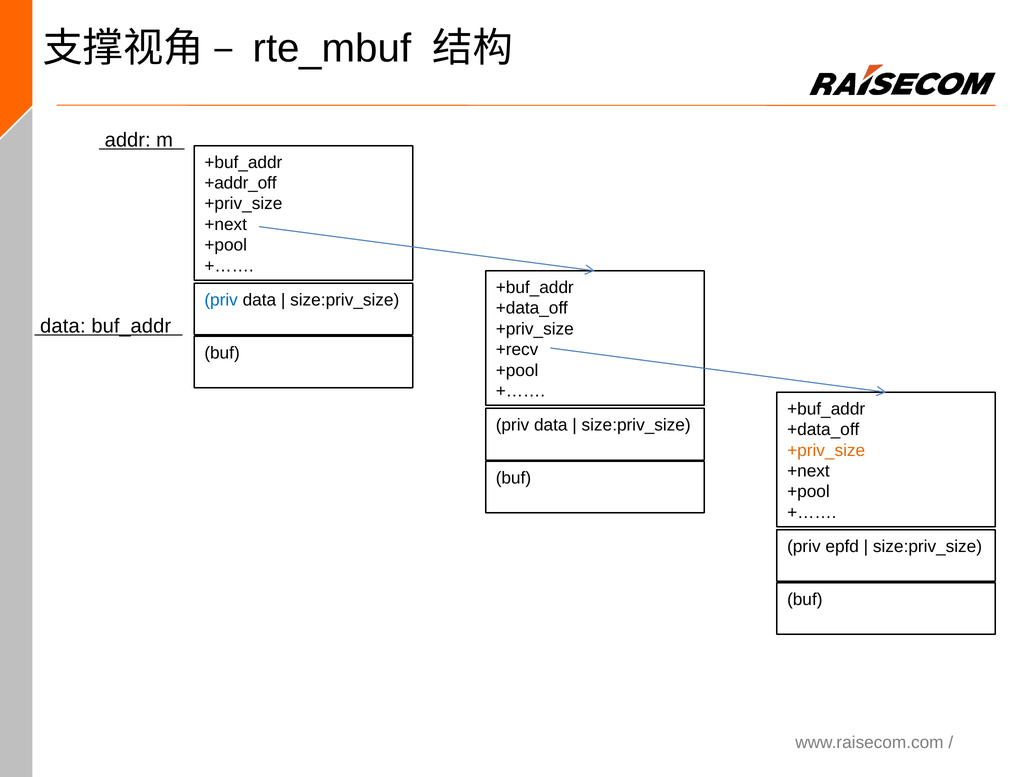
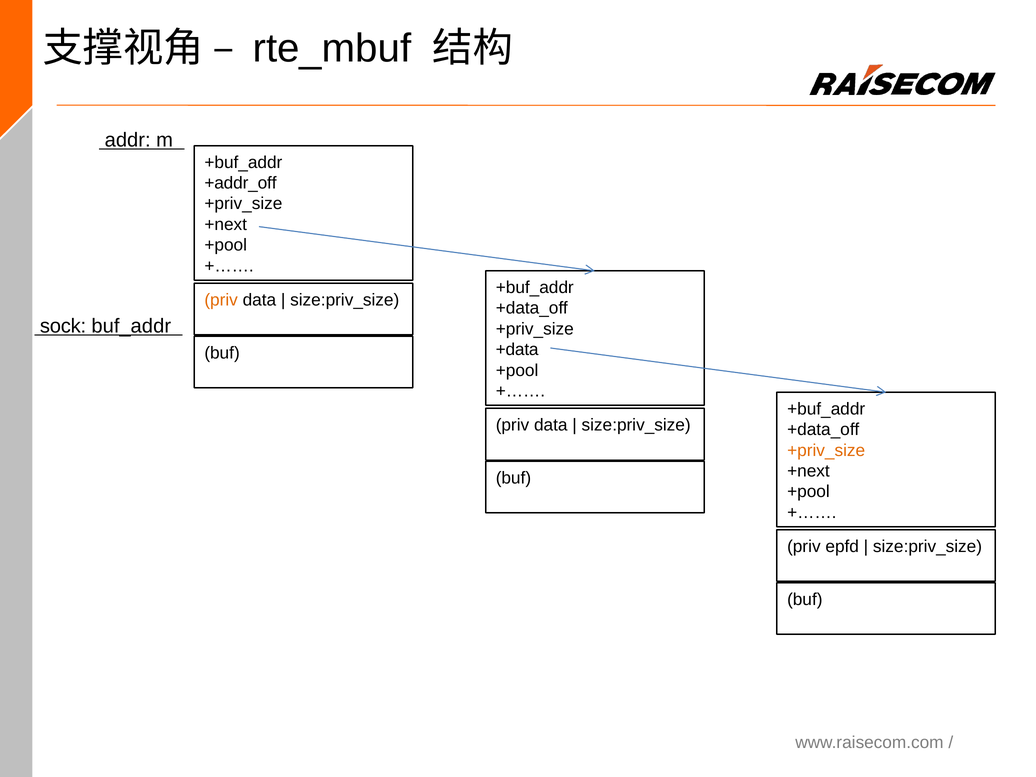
priv at (221, 300) colour: blue -> orange
data at (63, 326): data -> sock
+recv: +recv -> +data
